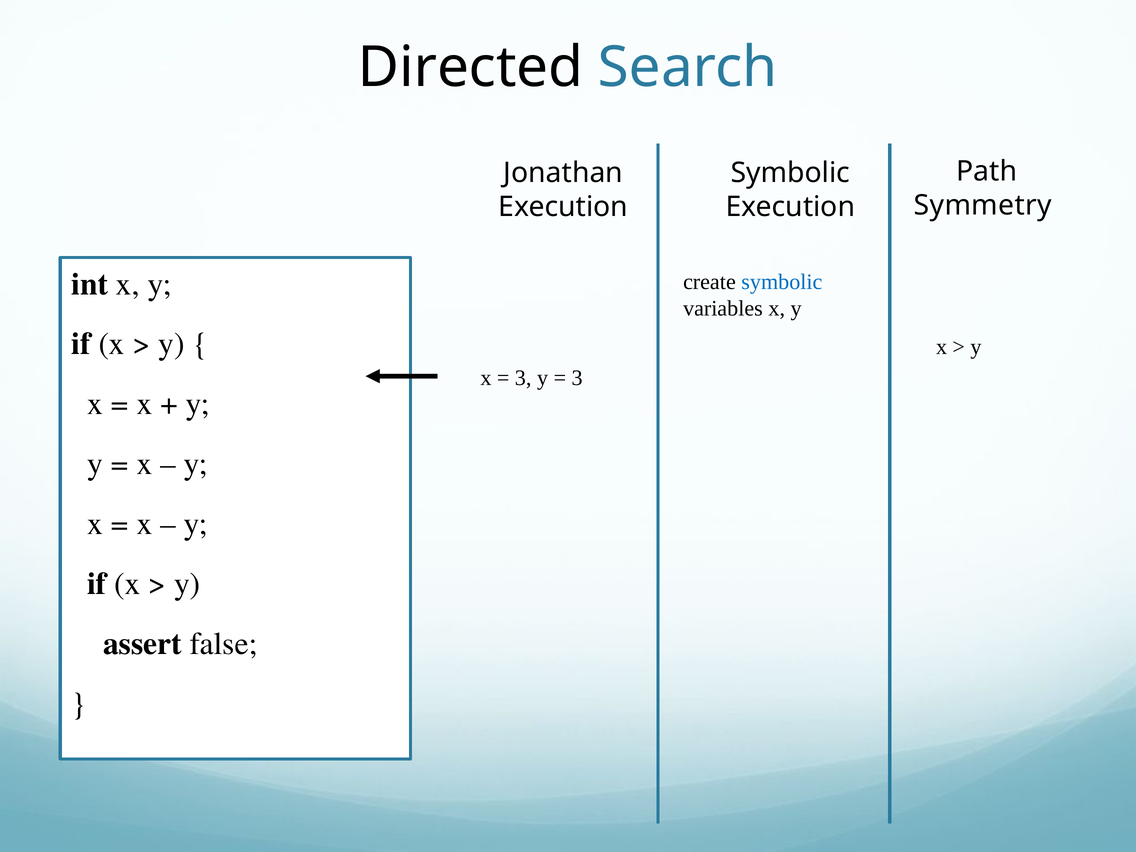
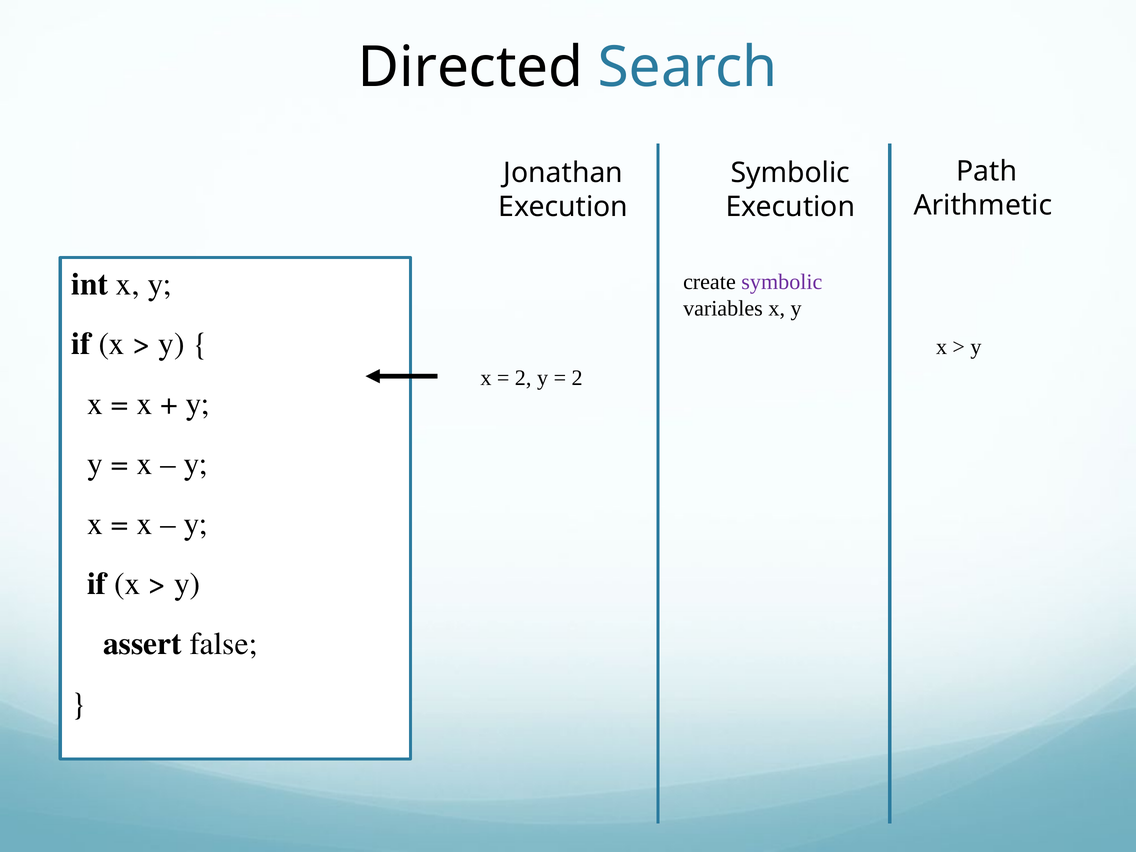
Symmetry: Symmetry -> Arithmetic
symbolic at (782, 282) colour: blue -> purple
3 at (523, 378): 3 -> 2
3 at (577, 378): 3 -> 2
